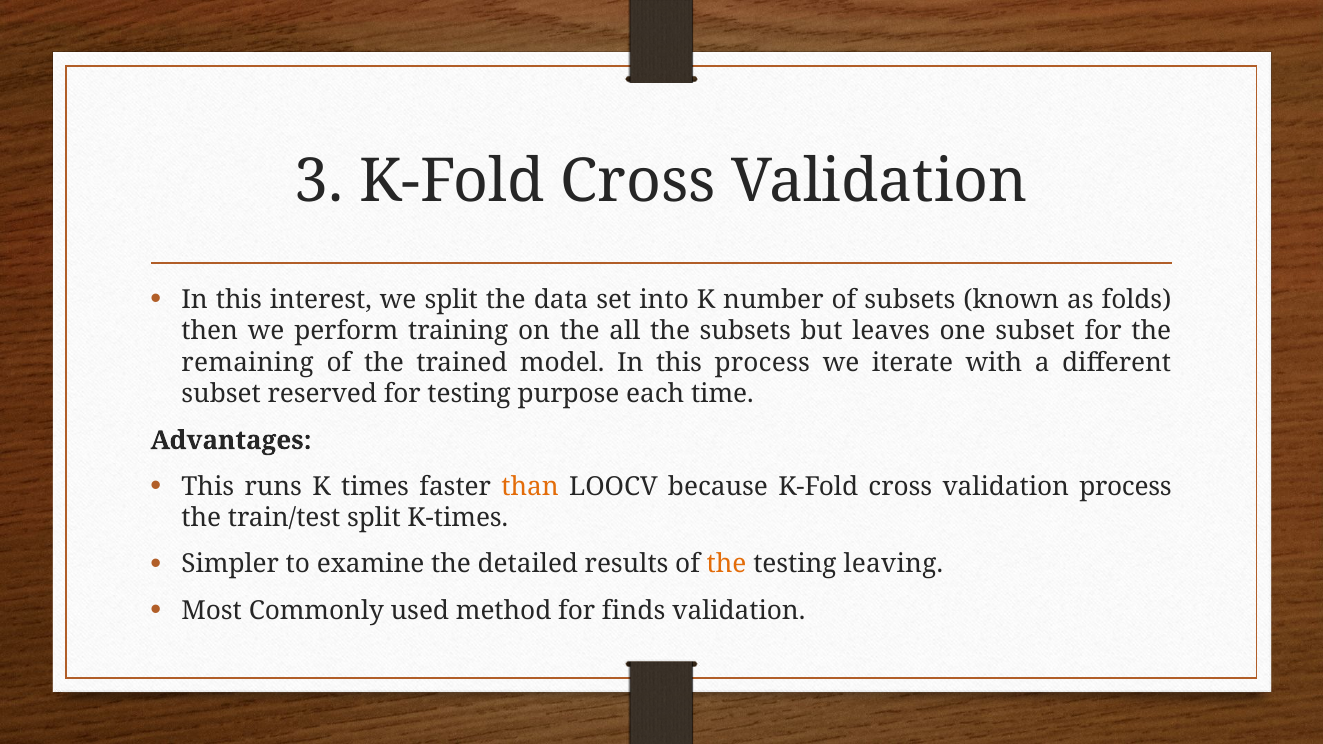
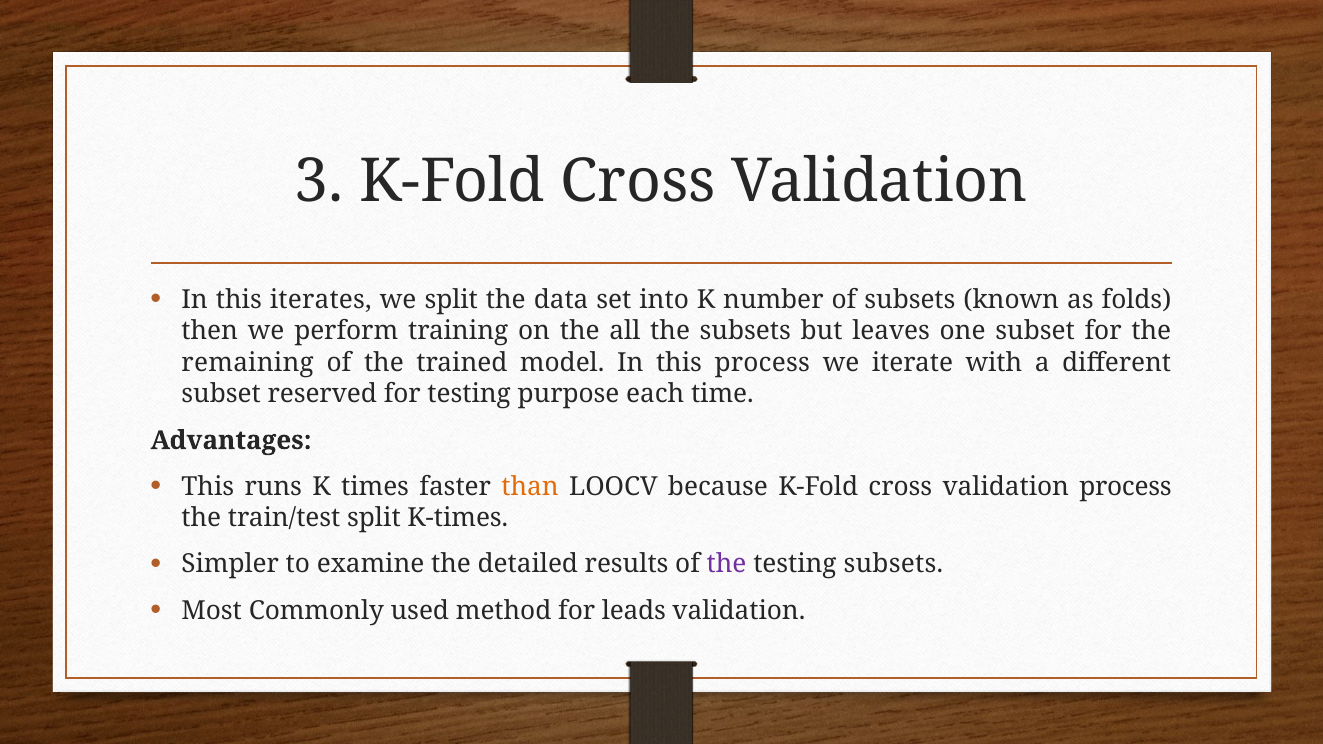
interest: interest -> iterates
the at (727, 564) colour: orange -> purple
testing leaving: leaving -> subsets
finds: finds -> leads
